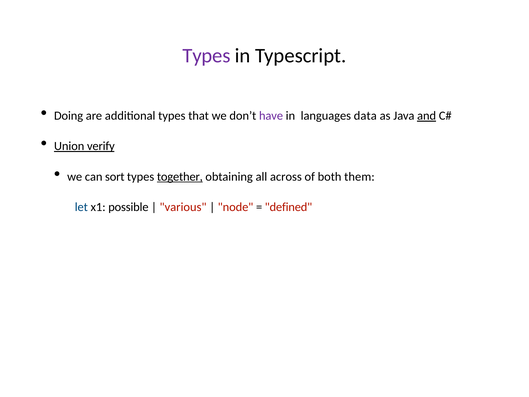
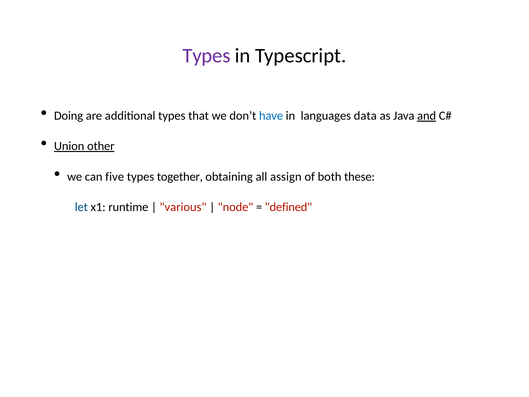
have colour: purple -> blue
verify: verify -> other
sort: sort -> five
together underline: present -> none
across: across -> assign
them: them -> these
possible: possible -> runtime
